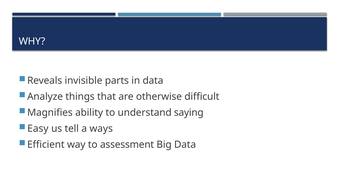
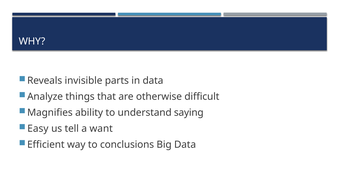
ways: ways -> want
assessment: assessment -> conclusions
